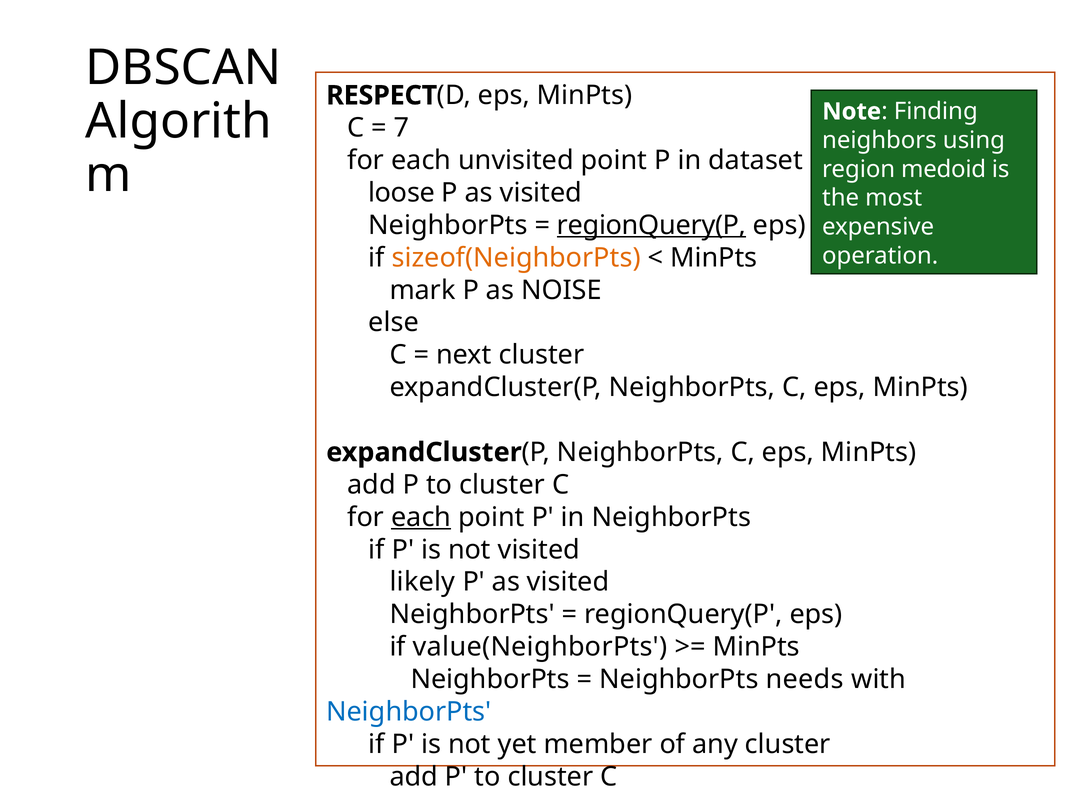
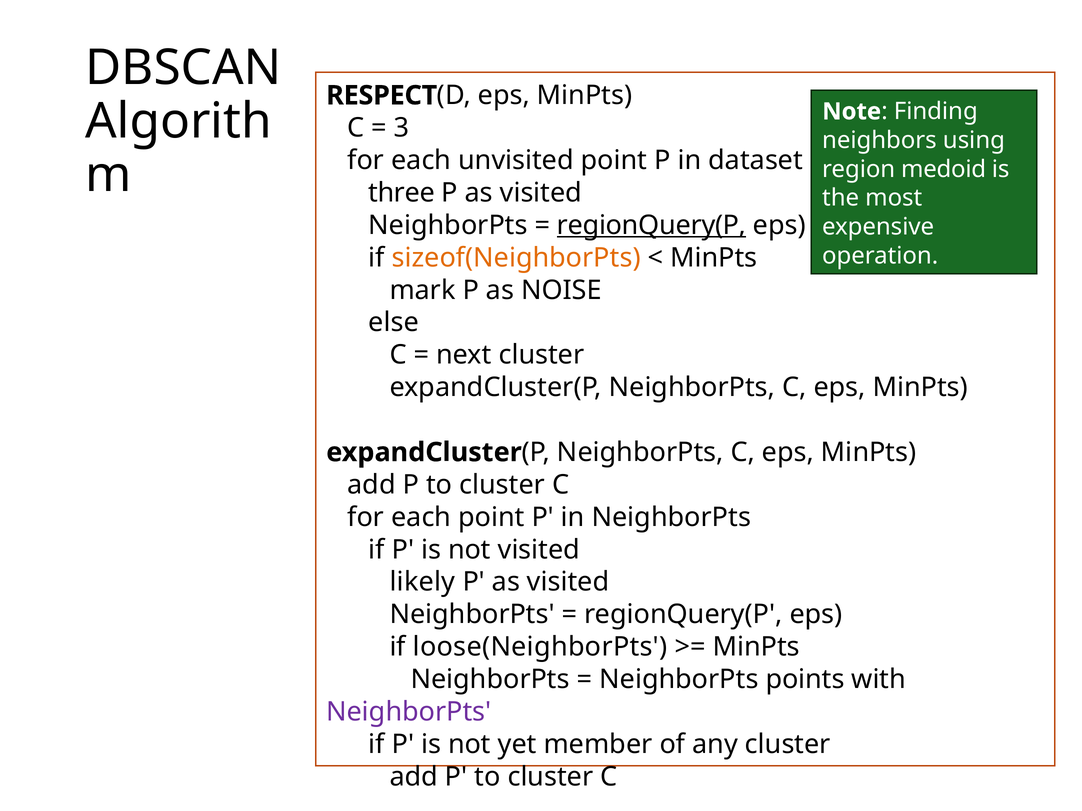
7: 7 -> 3
loose: loose -> three
each at (421, 518) underline: present -> none
value(NeighborPts: value(NeighborPts -> loose(NeighborPts
needs: needs -> points
NeighborPts at (409, 712) colour: blue -> purple
